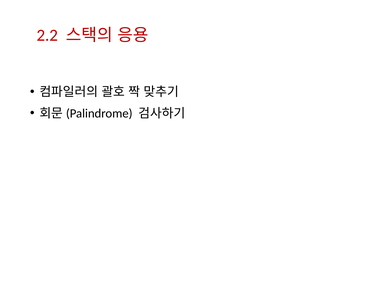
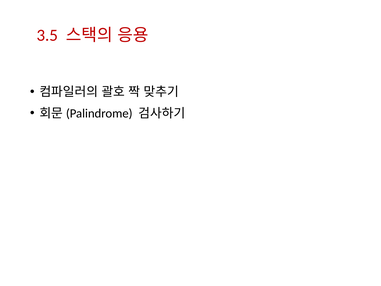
2.2: 2.2 -> 3.5
